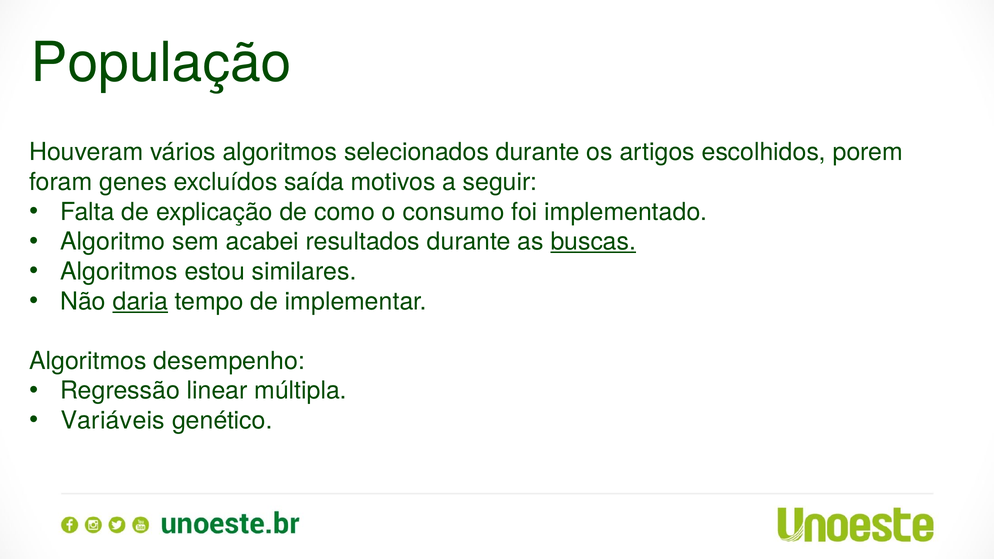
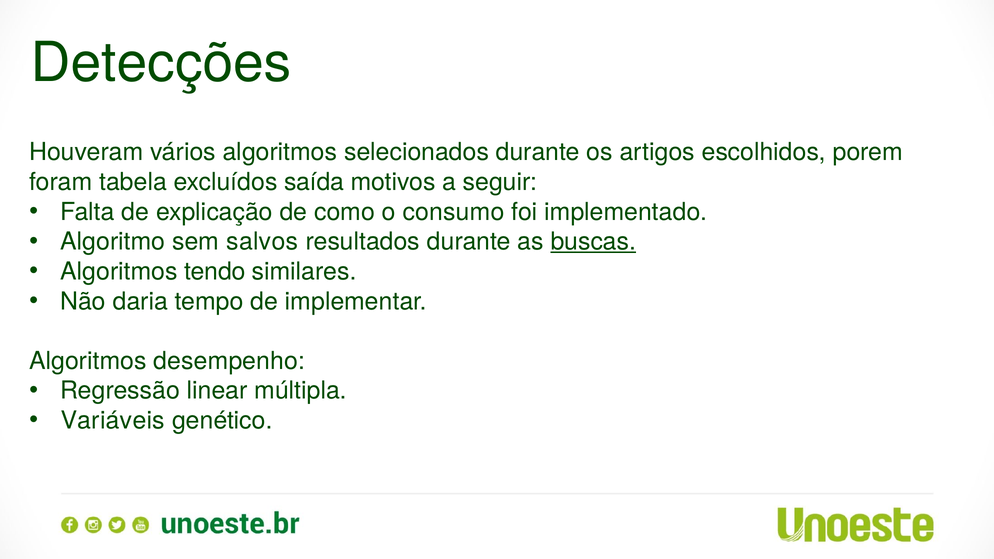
População: População -> Detecções
genes: genes -> tabela
acabei: acabei -> salvos
estou: estou -> tendo
daria underline: present -> none
